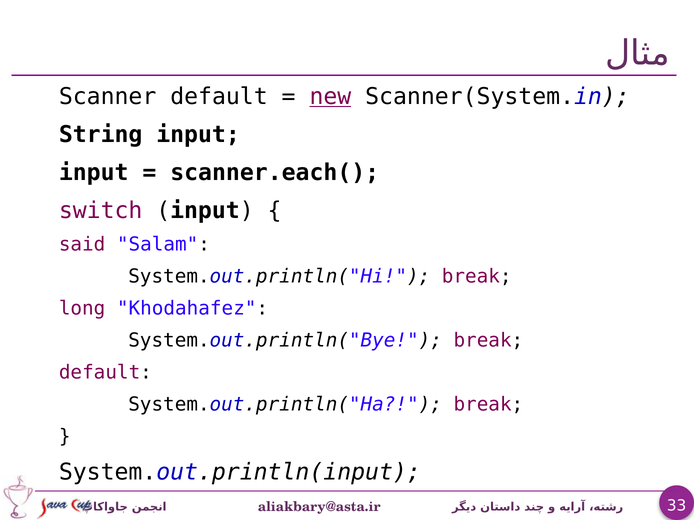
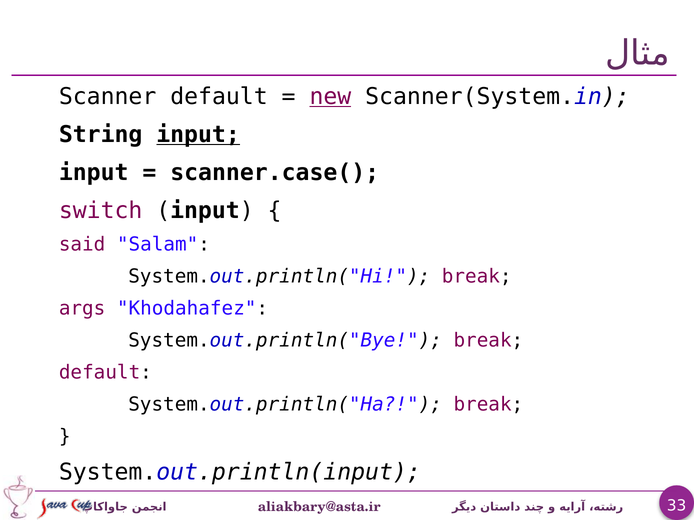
input at (198, 135) underline: none -> present
scanner.each(: scanner.each( -> scanner.case(
long: long -> args
